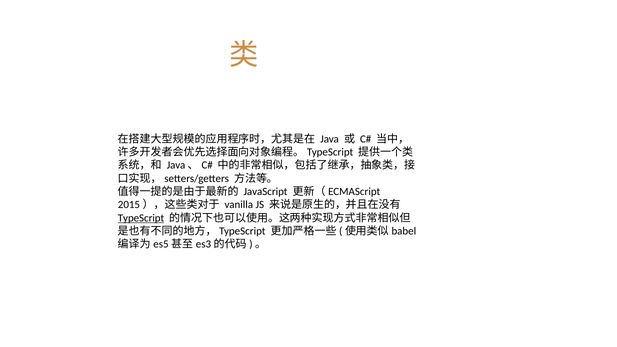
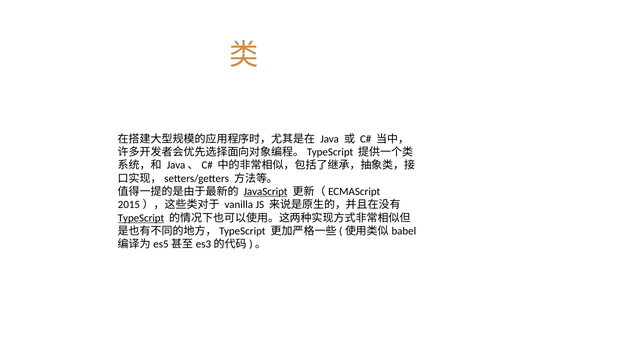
JavaScript underline: none -> present
